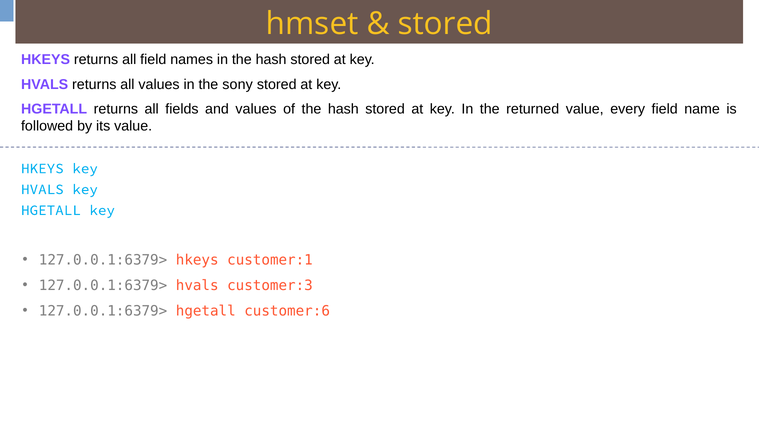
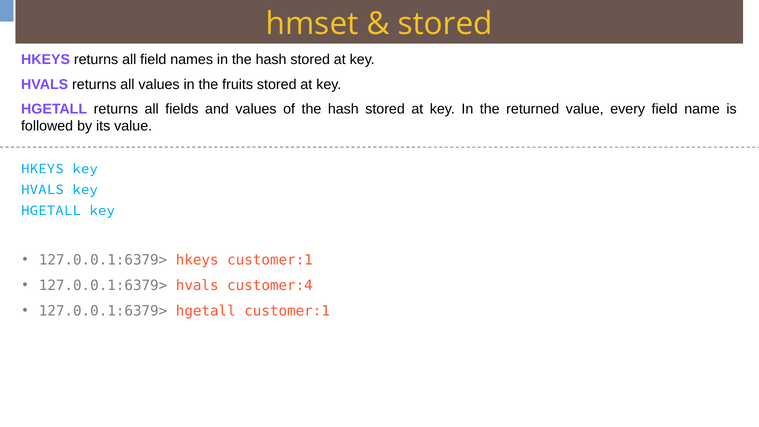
sony: sony -> fruits
customer:3: customer:3 -> customer:4
hgetall customer:6: customer:6 -> customer:1
